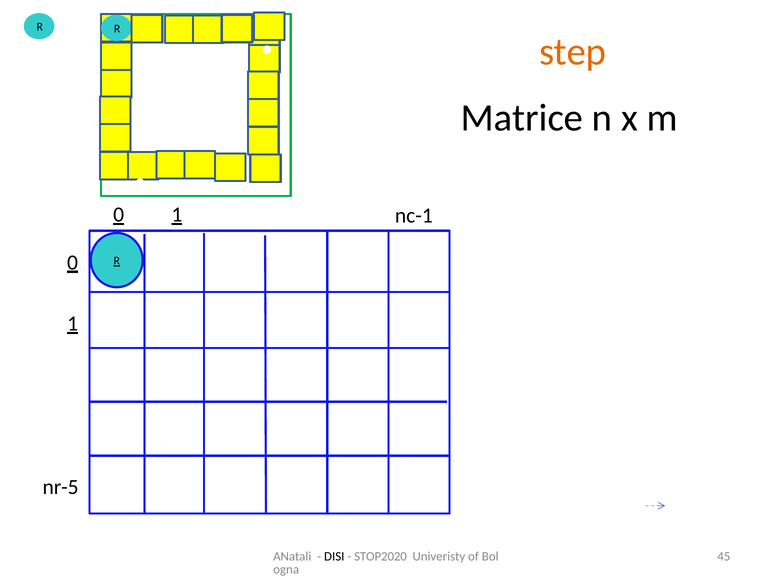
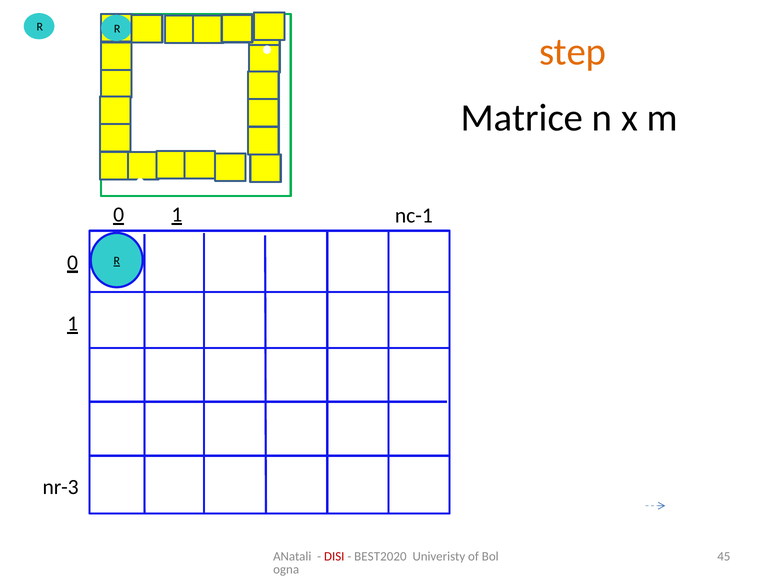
nr-5: nr-5 -> nr-3
DISI colour: black -> red
STOP2020: STOP2020 -> BEST2020
